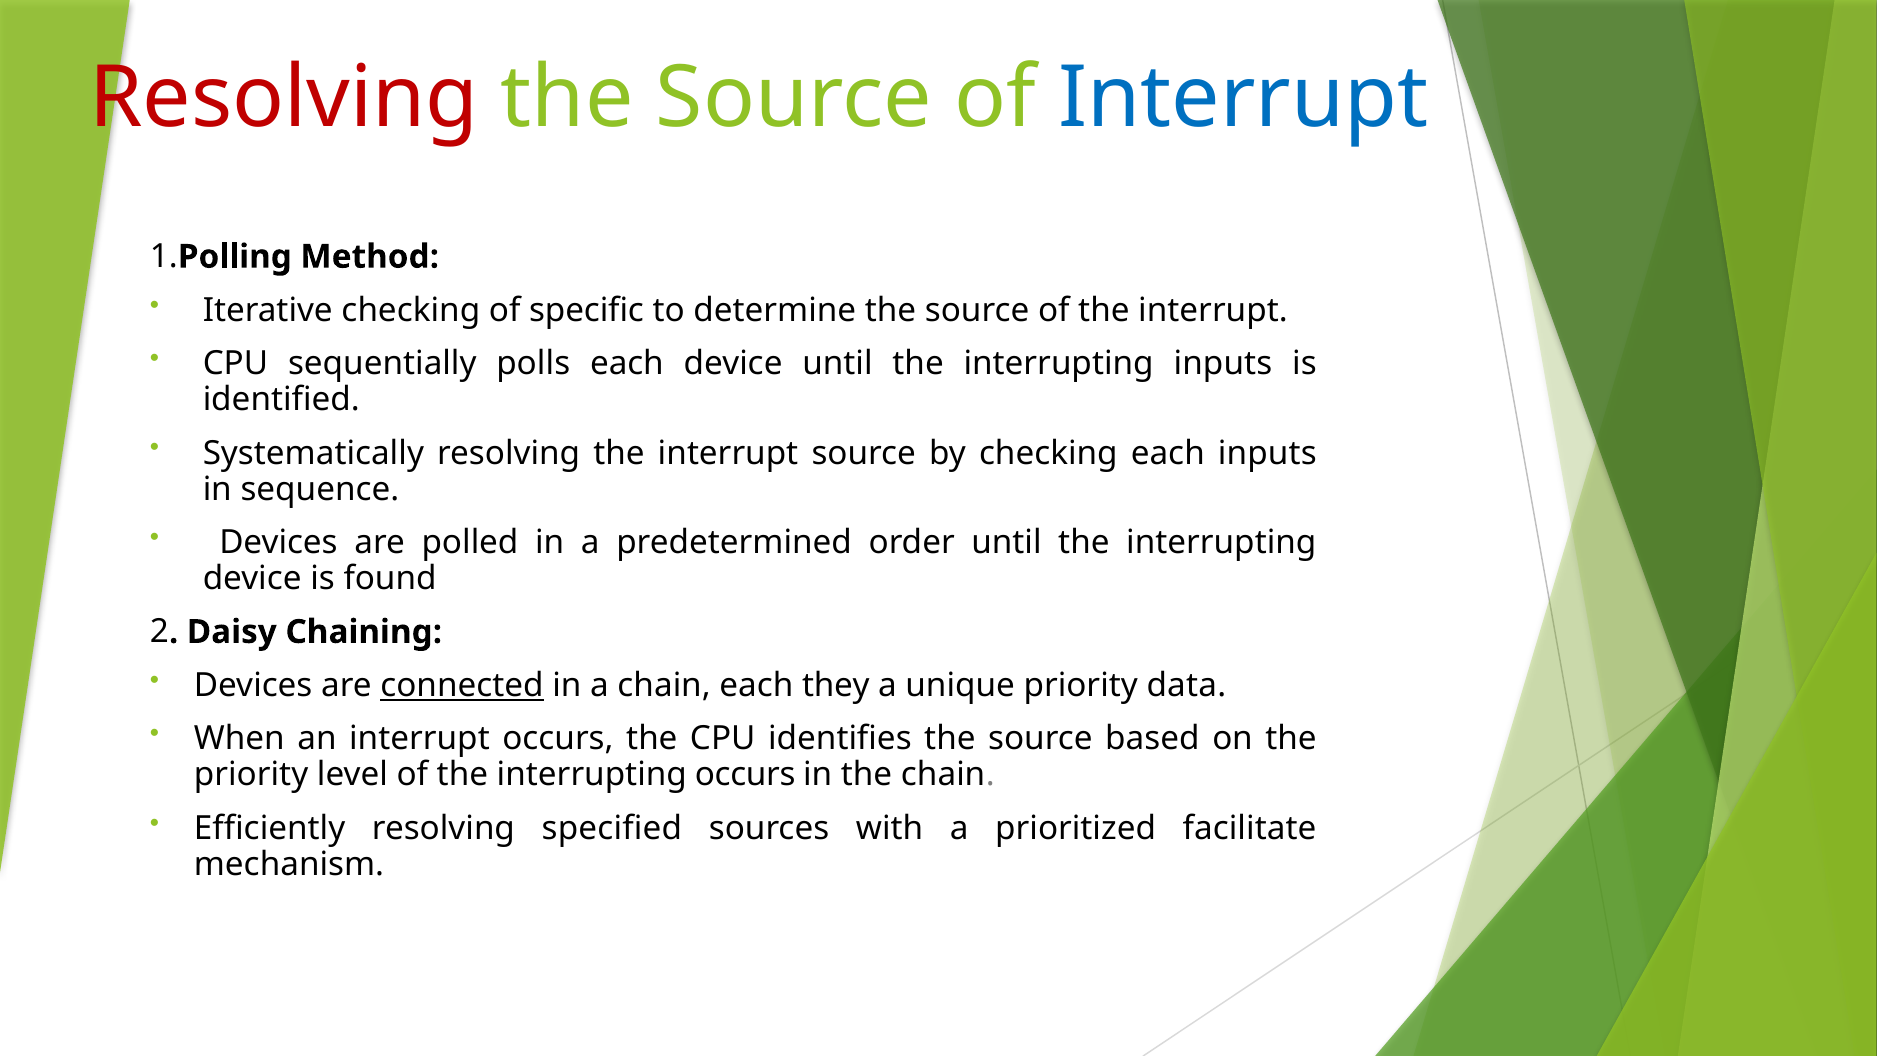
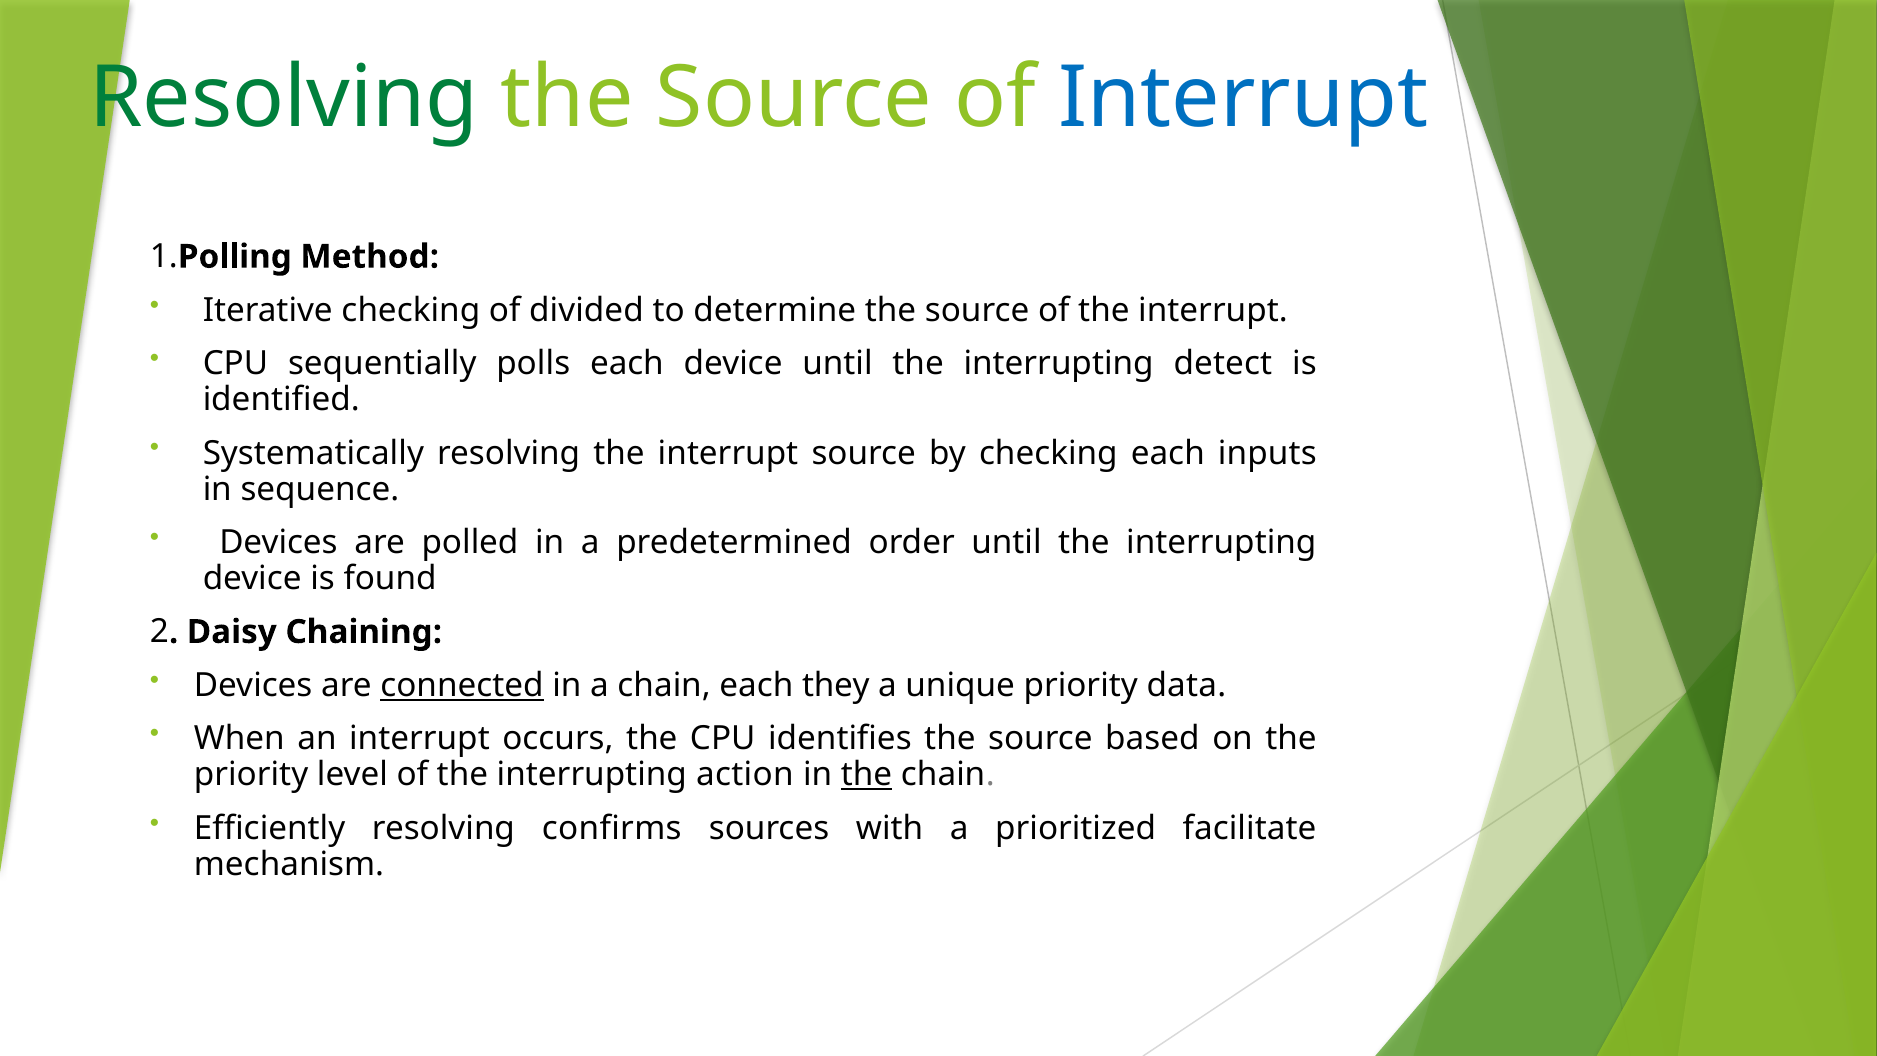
Resolving at (284, 99) colour: red -> green
specific: specific -> divided
interrupting inputs: inputs -> detect
interrupting occurs: occurs -> action
the at (867, 775) underline: none -> present
specified: specified -> confirms
